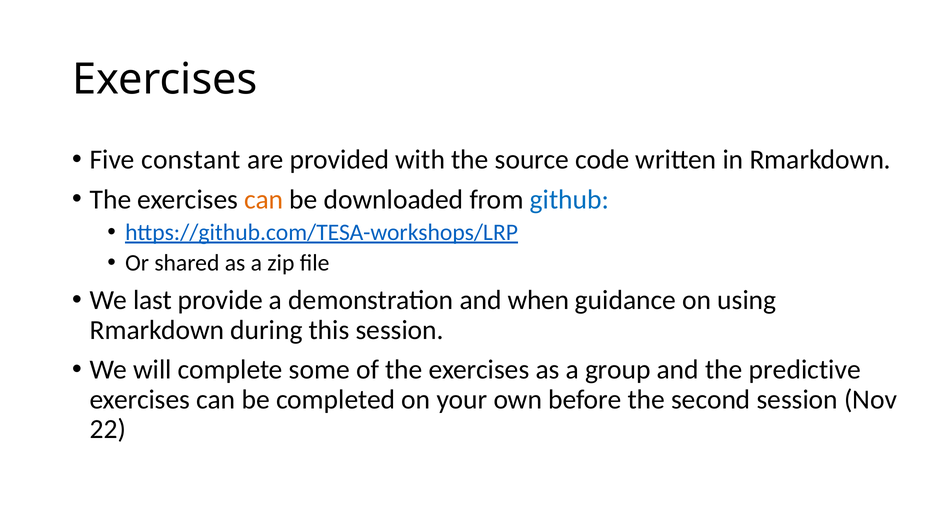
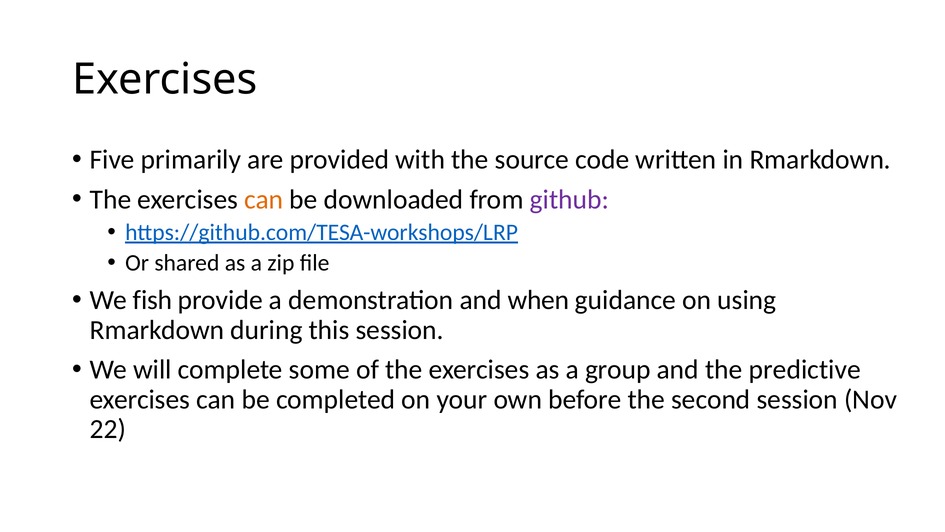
constant: constant -> primarily
github colour: blue -> purple
last: last -> fish
